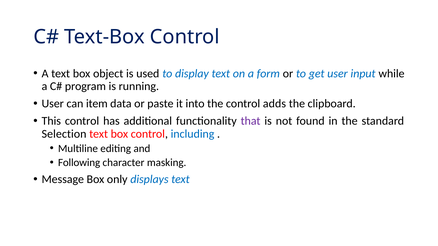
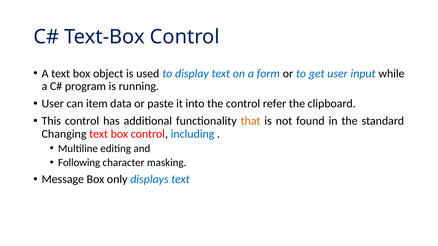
adds: adds -> refer
that colour: purple -> orange
Selection: Selection -> Changing
